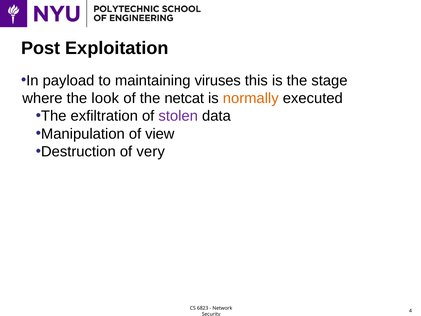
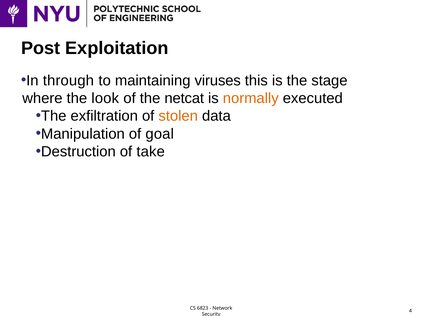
payload: payload -> through
stolen colour: purple -> orange
view: view -> goal
very: very -> take
